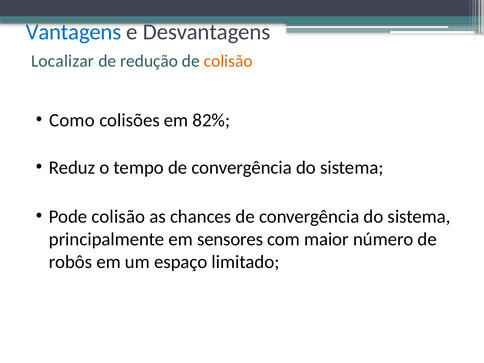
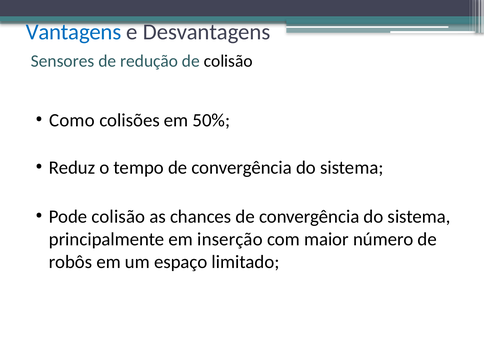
Localizar: Localizar -> Sensores
colisão at (228, 61) colour: orange -> black
82%: 82% -> 50%
sensores: sensores -> inserção
